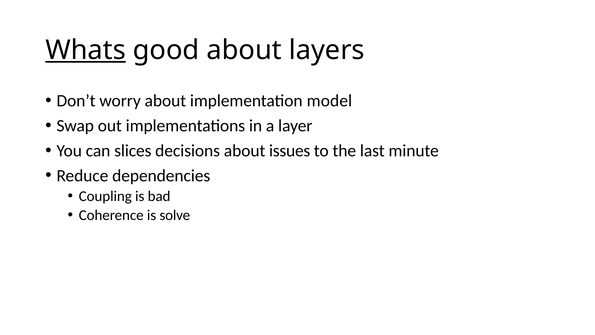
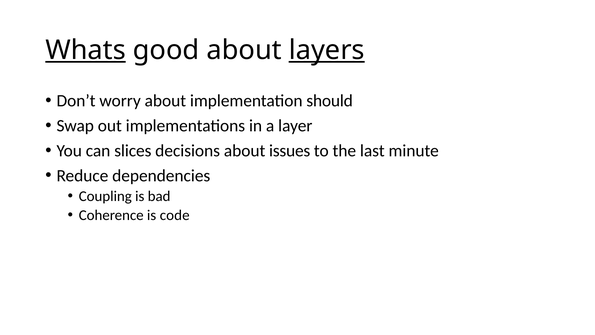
layers underline: none -> present
model: model -> should
solve: solve -> code
